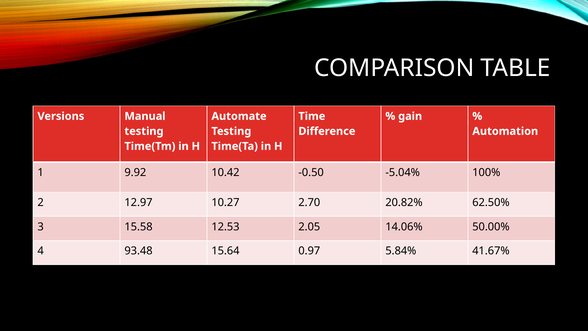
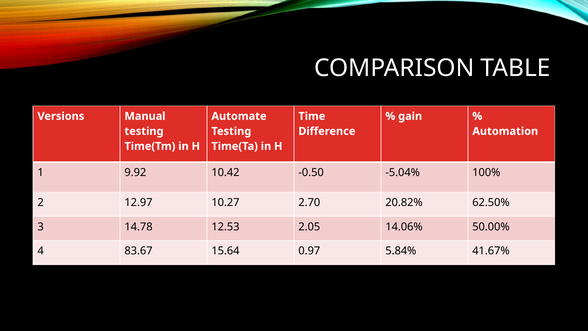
15.58: 15.58 -> 14.78
93.48: 93.48 -> 83.67
